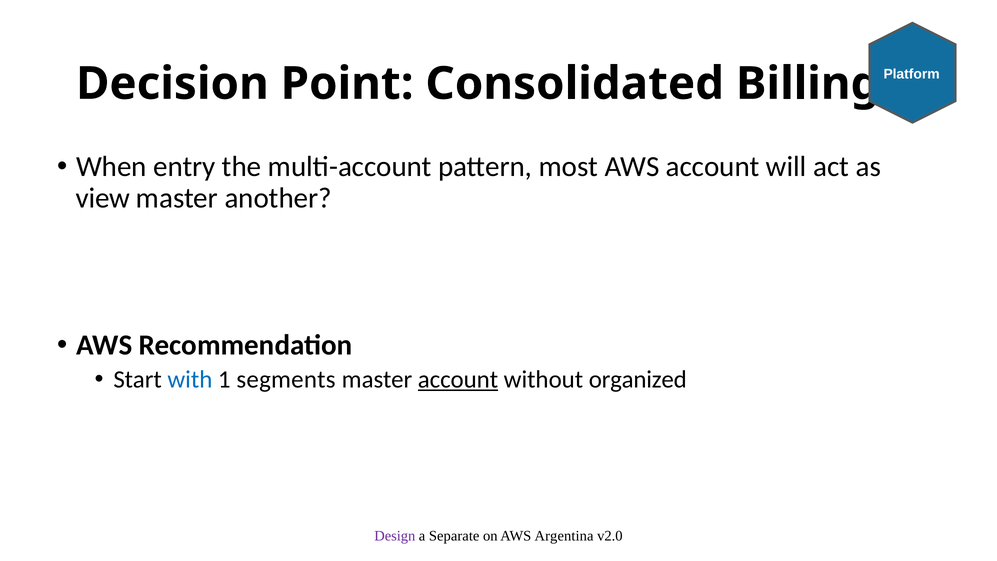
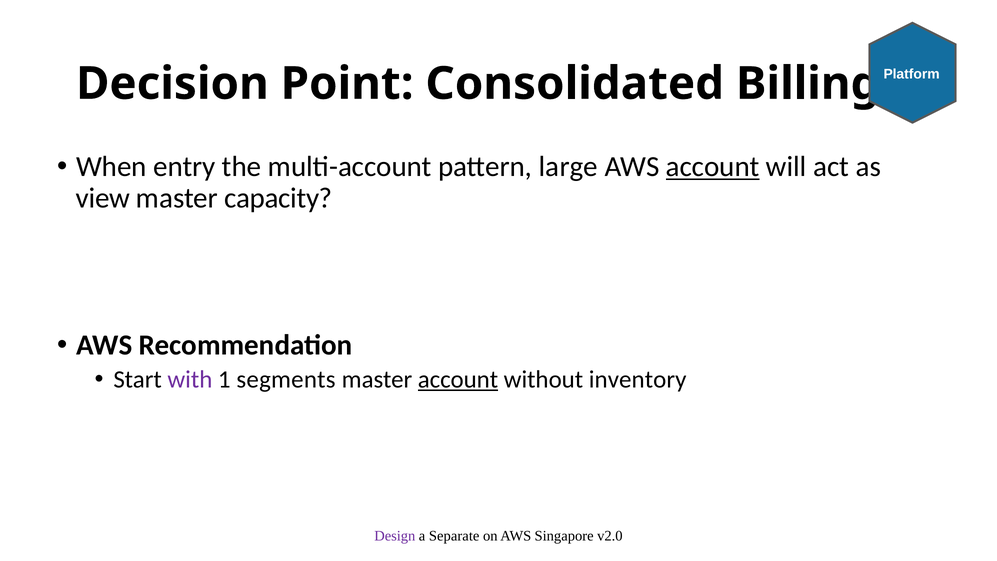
most: most -> large
account at (713, 167) underline: none -> present
another: another -> capacity
with colour: blue -> purple
organized: organized -> inventory
Argentina: Argentina -> Singapore
